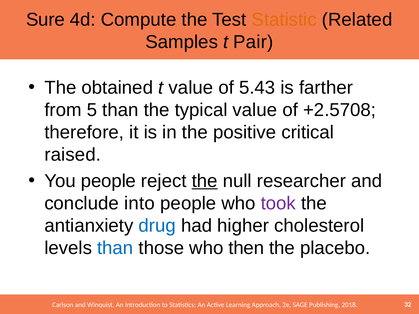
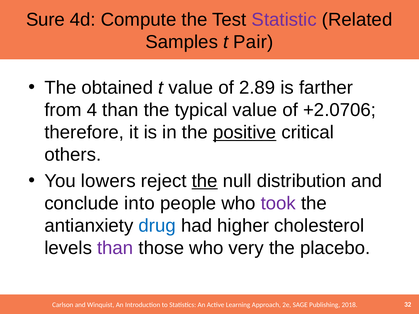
Statistic colour: orange -> purple
5.43: 5.43 -> 2.89
5: 5 -> 4
+2.5708: +2.5708 -> +2.0706
positive underline: none -> present
raised: raised -> others
You people: people -> lowers
researcher: researcher -> distribution
than at (115, 248) colour: blue -> purple
then: then -> very
